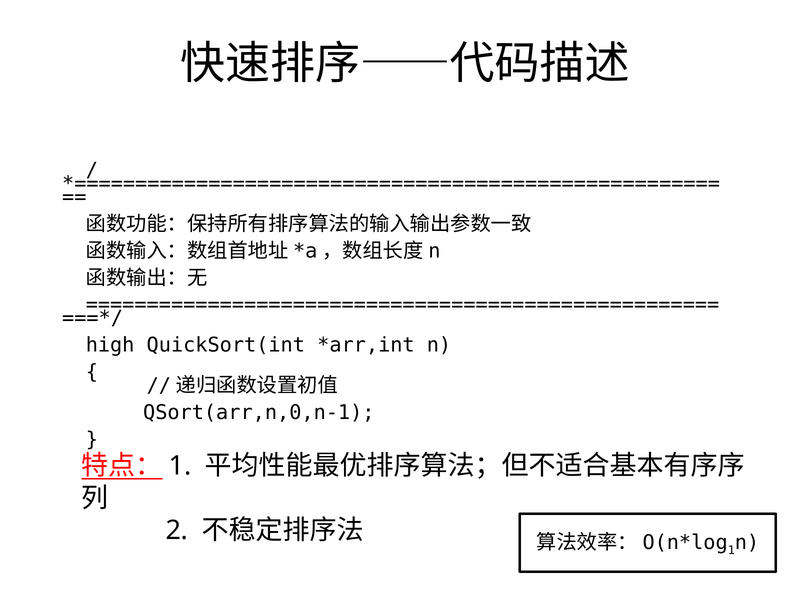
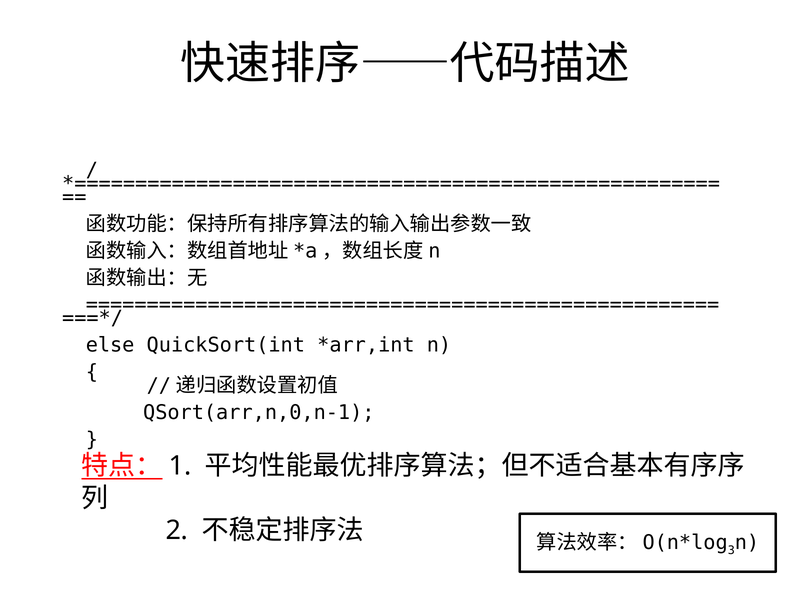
high: high -> else
1 at (731, 551): 1 -> 3
